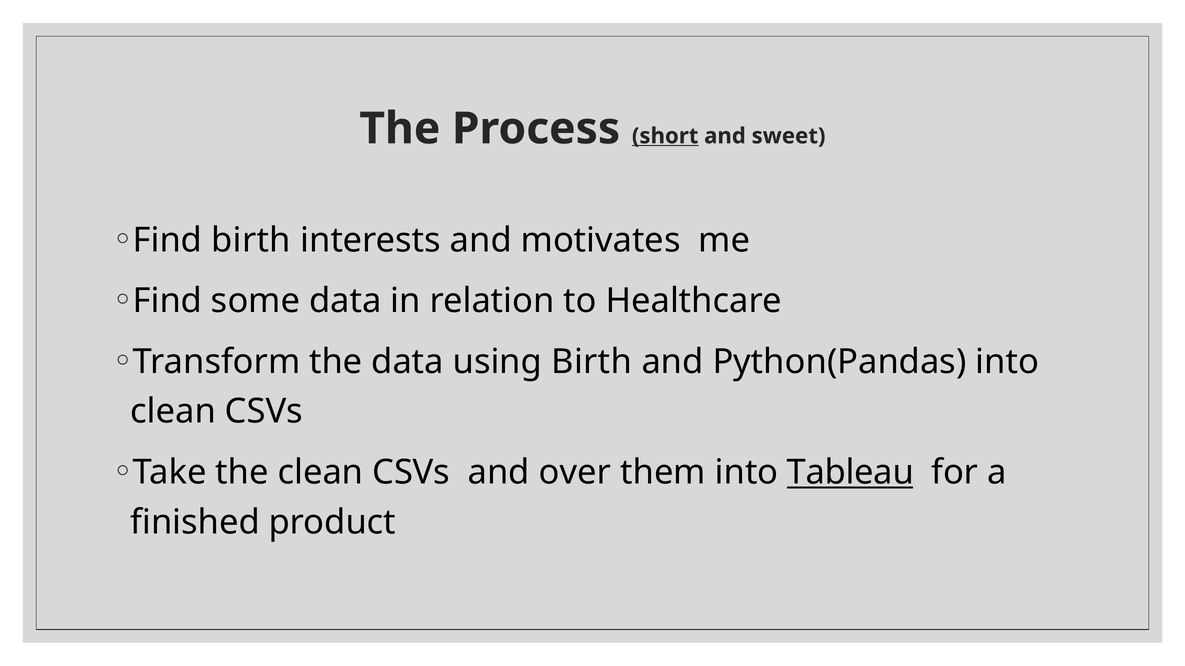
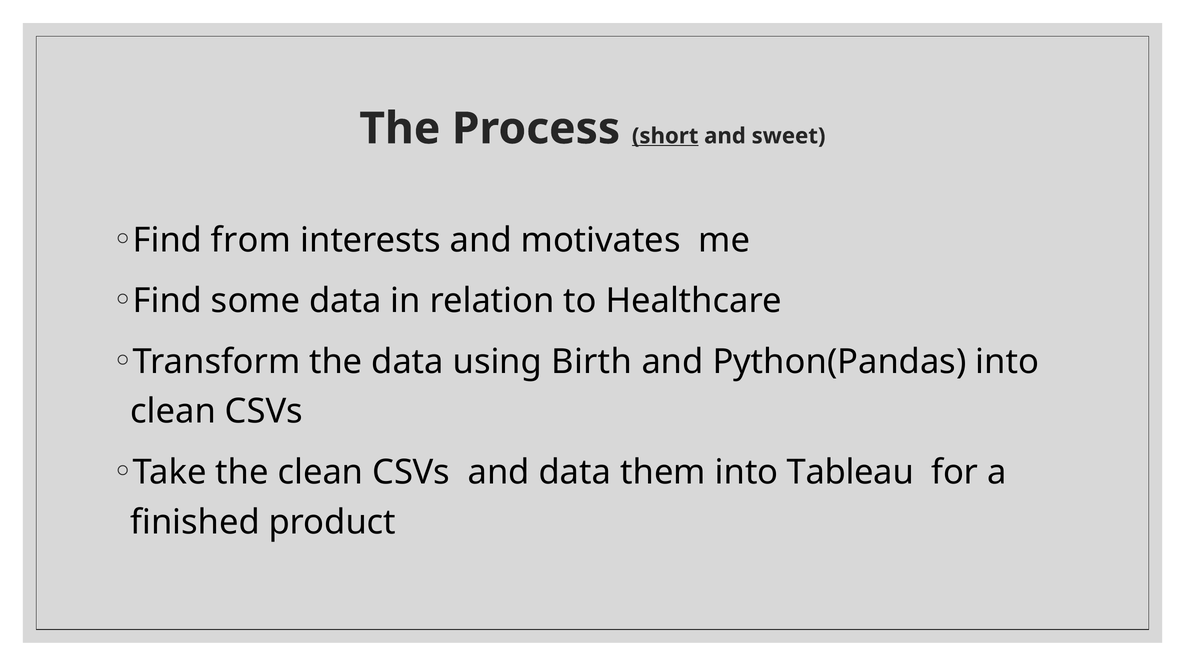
Find birth: birth -> from
and over: over -> data
Tableau underline: present -> none
